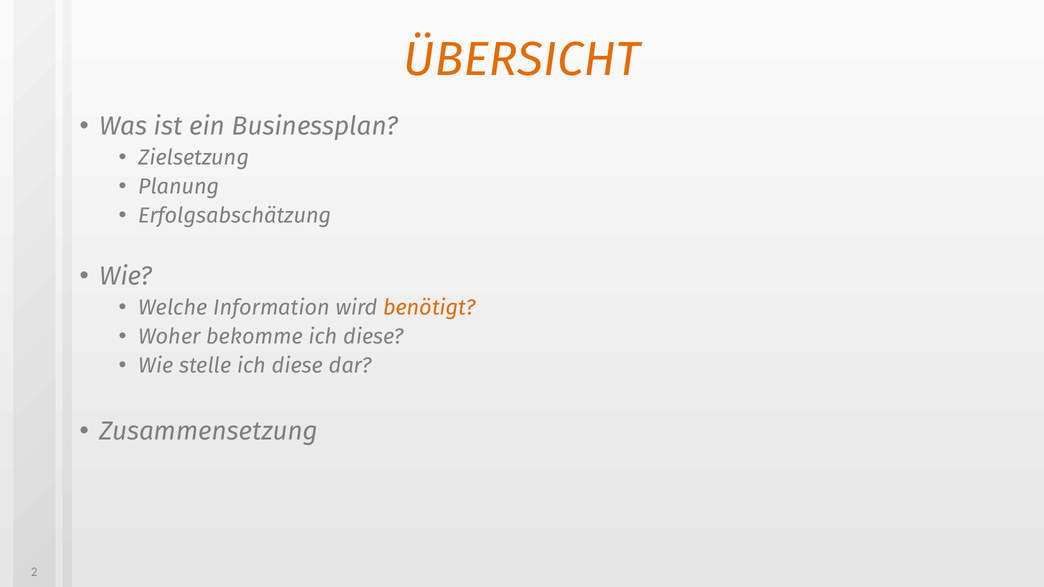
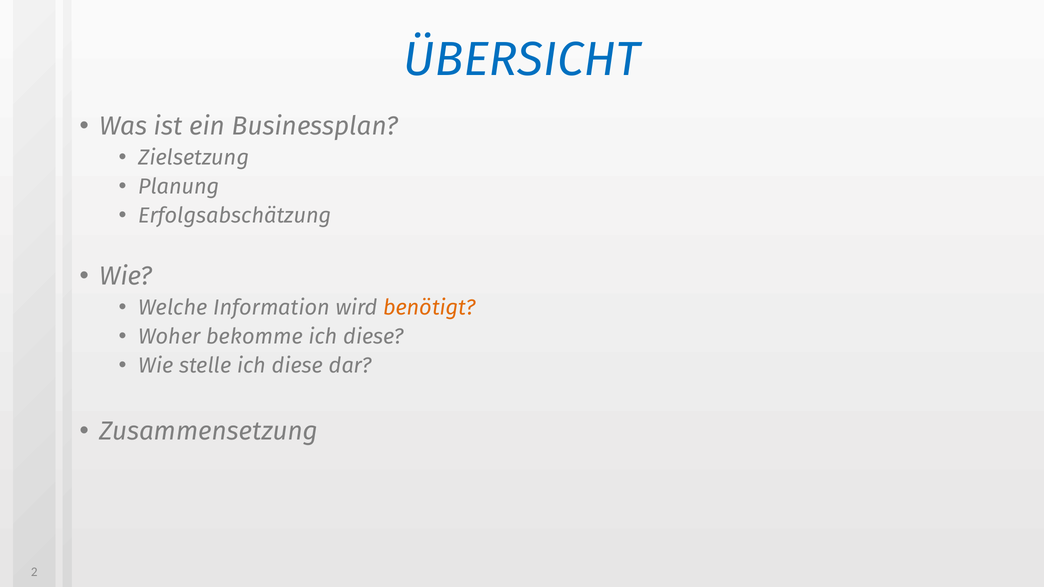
ÜBERSICHT colour: orange -> blue
